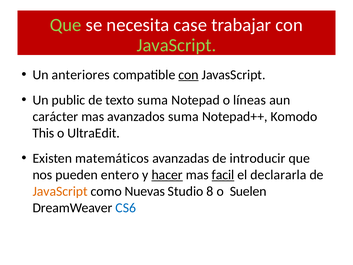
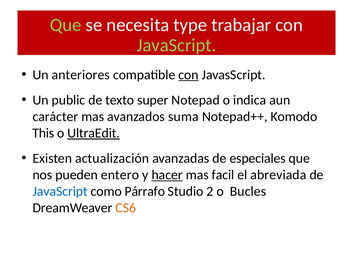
case: case -> type
texto suma: suma -> super
líneas: líneas -> indica
UltraEdit underline: none -> present
matemáticos: matemáticos -> actualización
introducir: introducir -> especiales
facil underline: present -> none
declararla: declararla -> abreviada
JavaScript at (60, 191) colour: orange -> blue
Nuevas: Nuevas -> Párrafo
8: 8 -> 2
Suelen: Suelen -> Bucles
CS6 colour: blue -> orange
